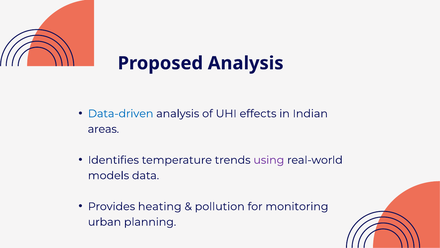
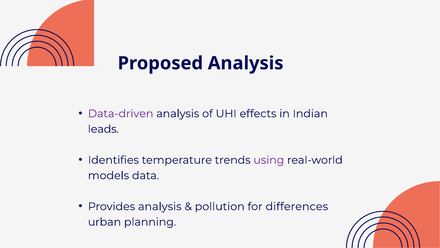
Data-driven colour: blue -> purple
areas: areas -> leads
Provides heating: heating -> analysis
monitoring: monitoring -> differences
